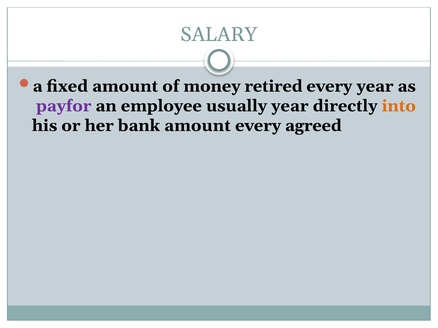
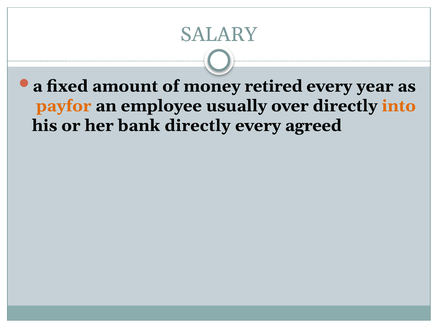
payfor colour: purple -> orange
usually year: year -> over
bank amount: amount -> directly
